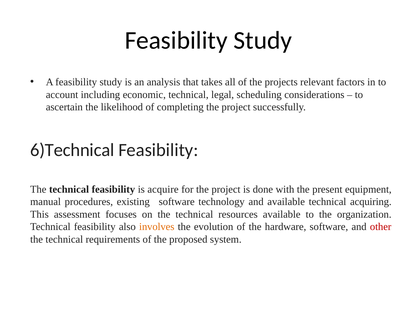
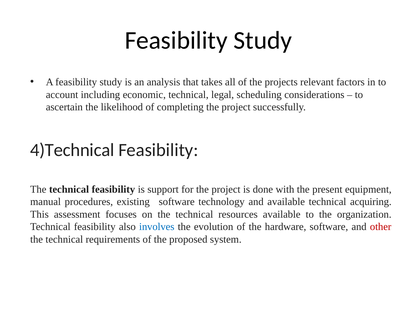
6)Technical: 6)Technical -> 4)Technical
acquire: acquire -> support
involves colour: orange -> blue
